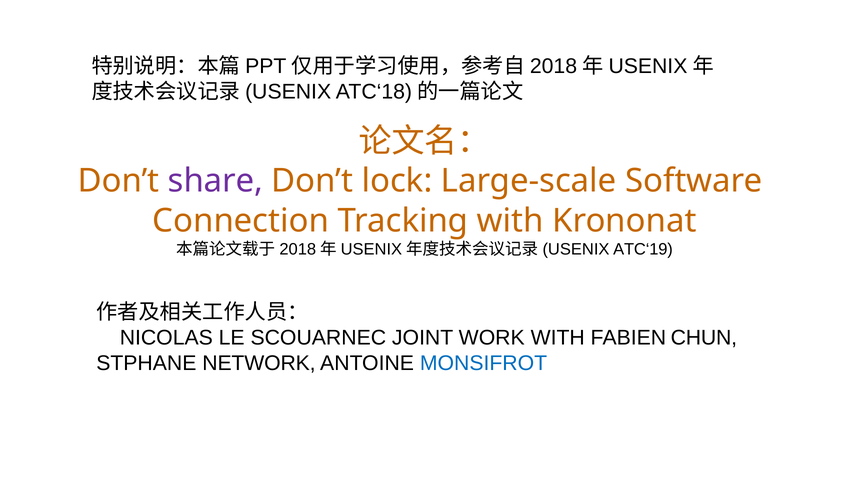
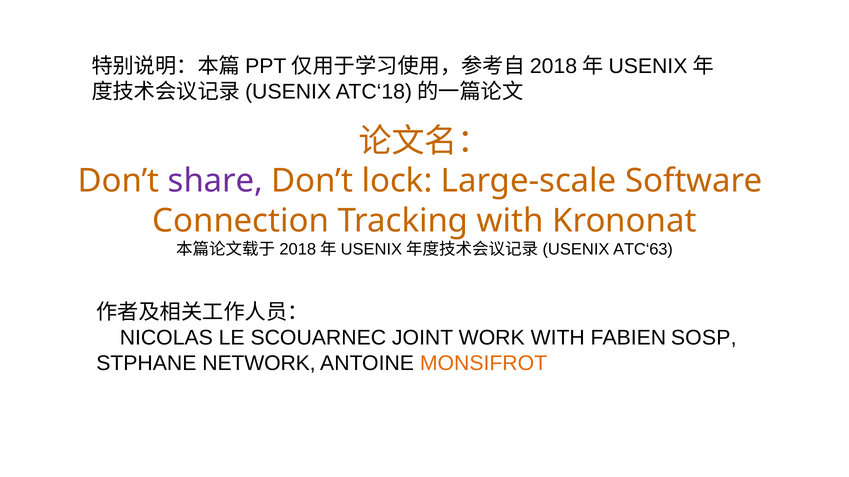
ATC‘19: ATC‘19 -> ATC‘63
CHUN: CHUN -> SOSP
MONSIFROT colour: blue -> orange
